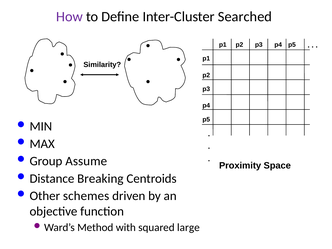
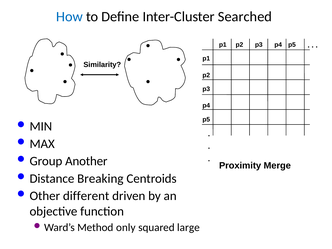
How colour: purple -> blue
Assume: Assume -> Another
Space: Space -> Merge
schemes: schemes -> different
with: with -> only
